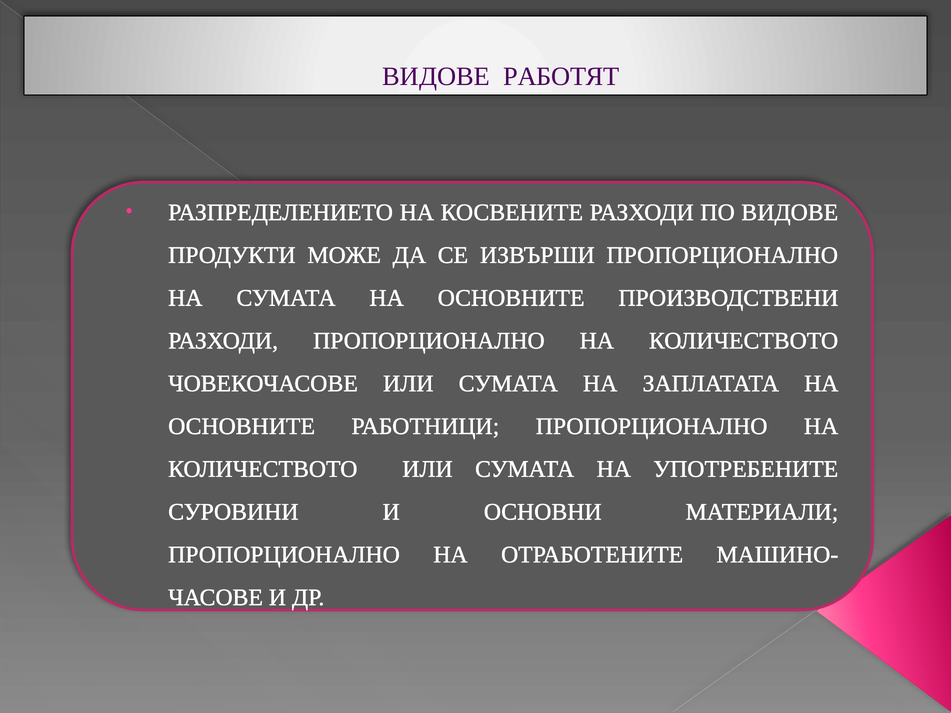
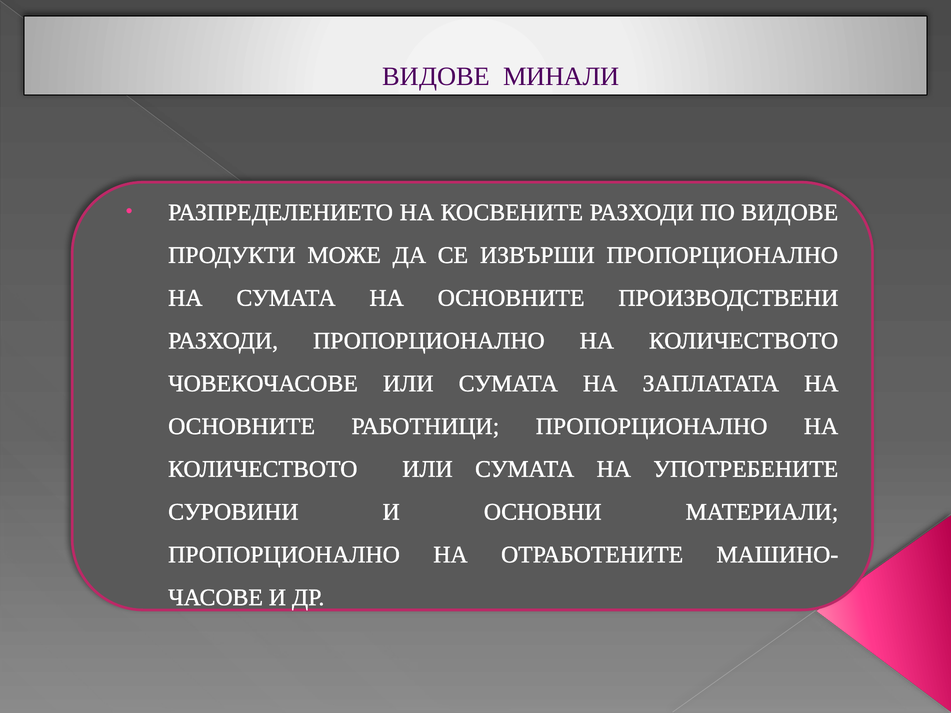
РАБОТЯТ: РАБОТЯТ -> МИНАЛИ
